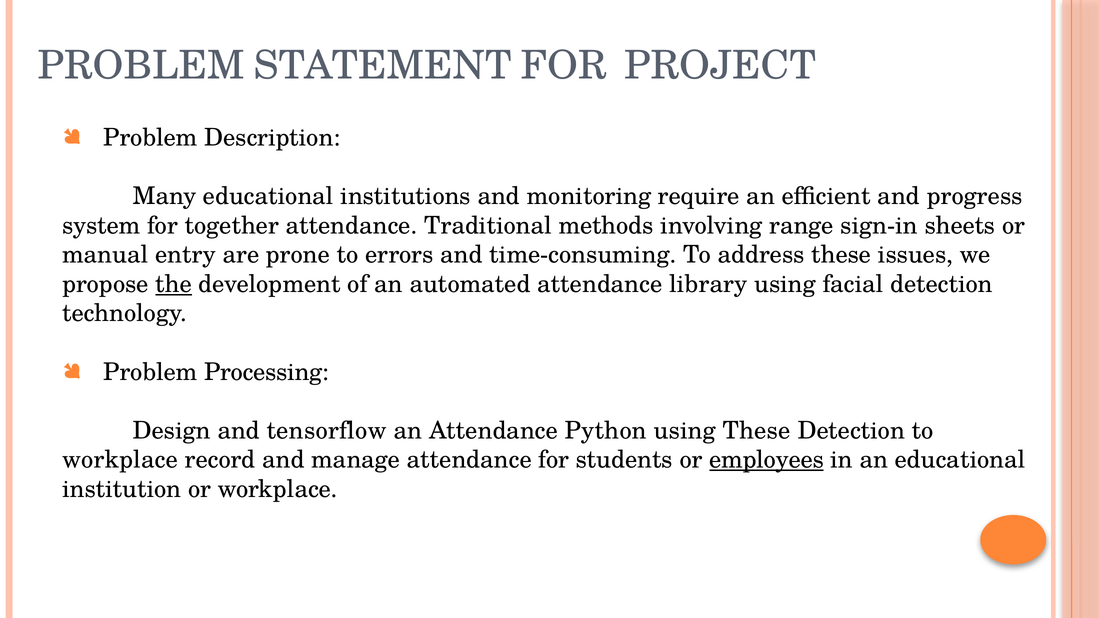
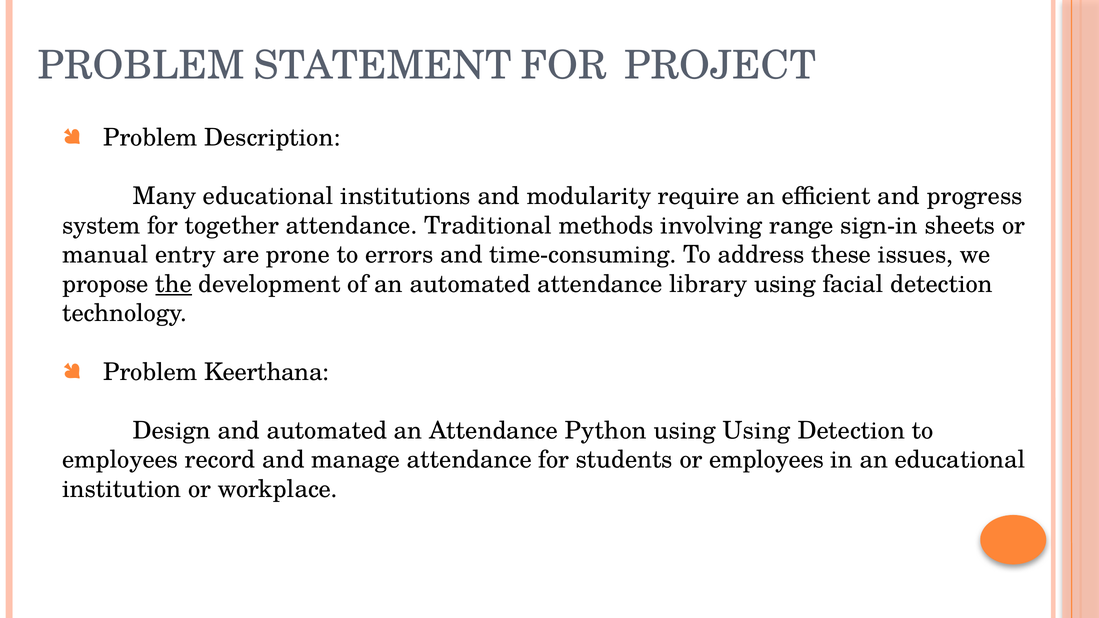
monitoring: monitoring -> modularity
Processing: Processing -> Keerthana
and tensorflow: tensorflow -> automated
using These: These -> Using
workplace at (120, 460): workplace -> employees
employees at (767, 460) underline: present -> none
